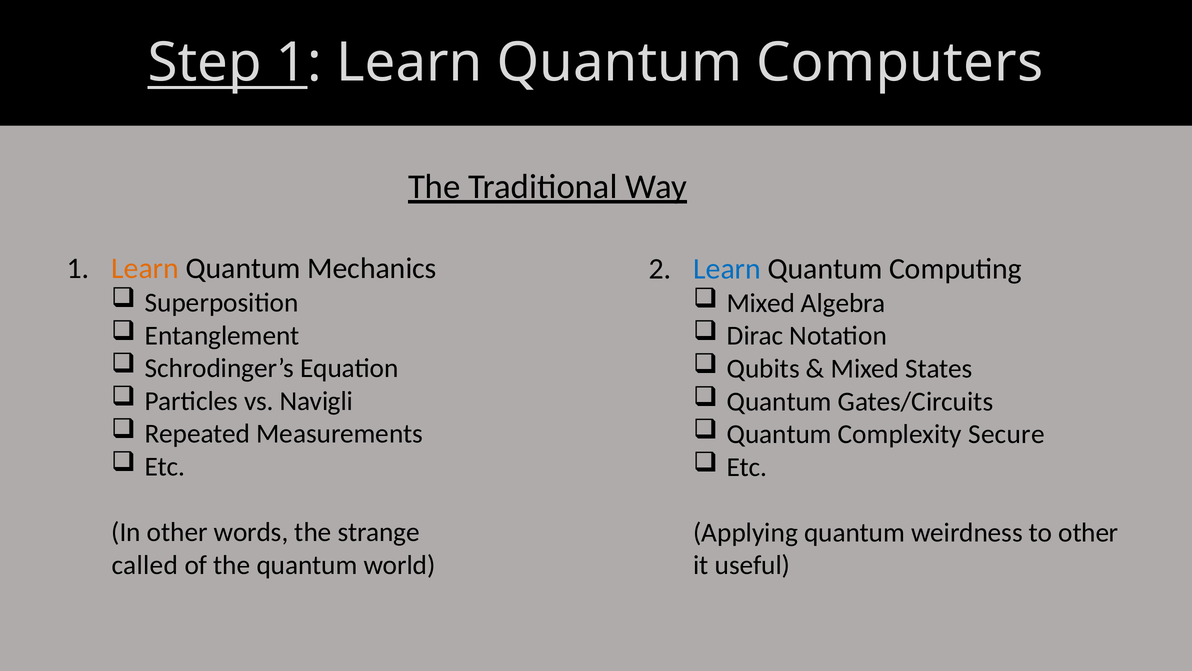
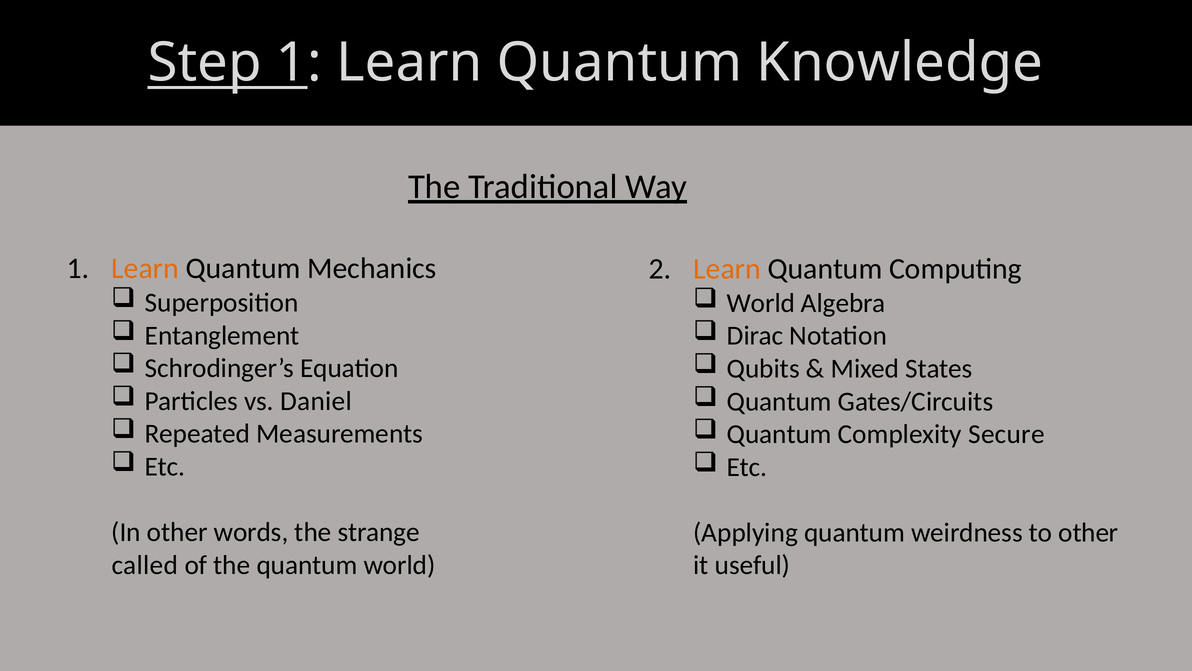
Computers: Computers -> Knowledge
Learn at (727, 269) colour: blue -> orange
Mixed at (761, 303): Mixed -> World
Navigli: Navigli -> Daniel
